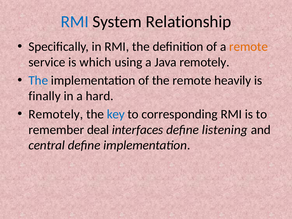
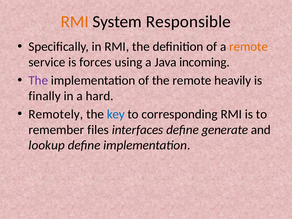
RMI at (75, 22) colour: blue -> orange
Relationship: Relationship -> Responsible
which: which -> forces
Java remotely: remotely -> incoming
The at (38, 80) colour: blue -> purple
deal: deal -> files
listening: listening -> generate
central: central -> lookup
